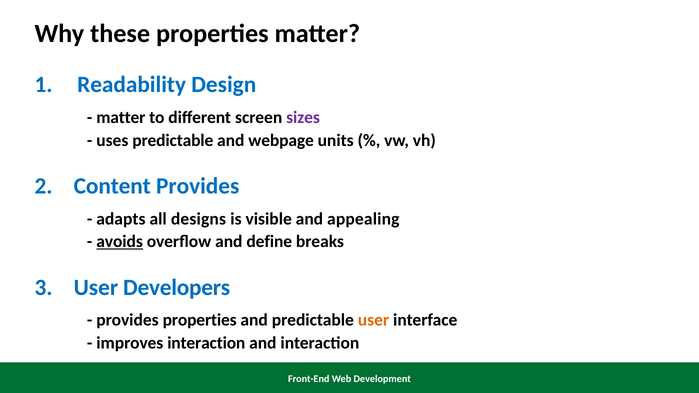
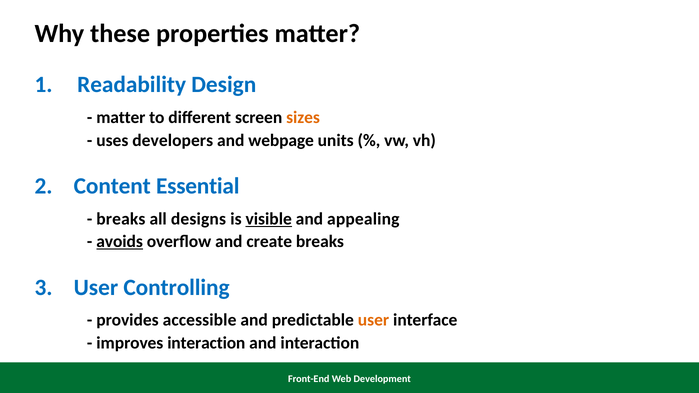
sizes colour: purple -> orange
uses predictable: predictable -> developers
Content Provides: Provides -> Essential
adapts at (121, 219): adapts -> breaks
visible underline: none -> present
define: define -> create
Developers: Developers -> Controlling
provides properties: properties -> accessible
